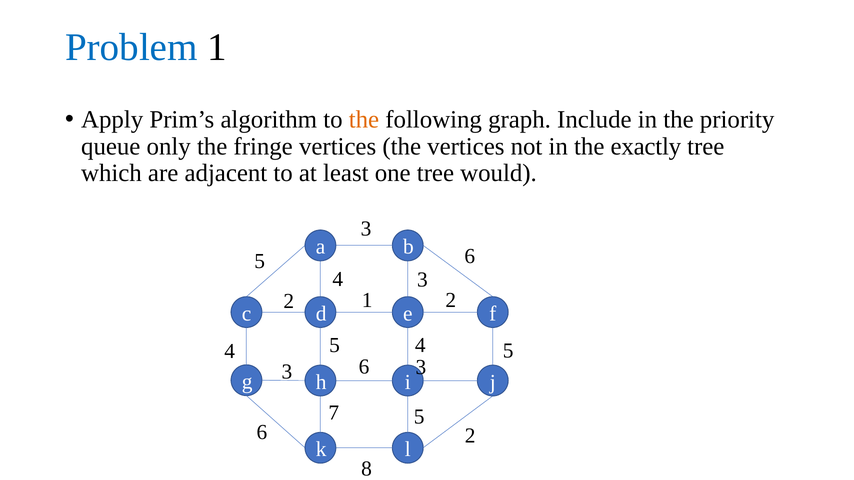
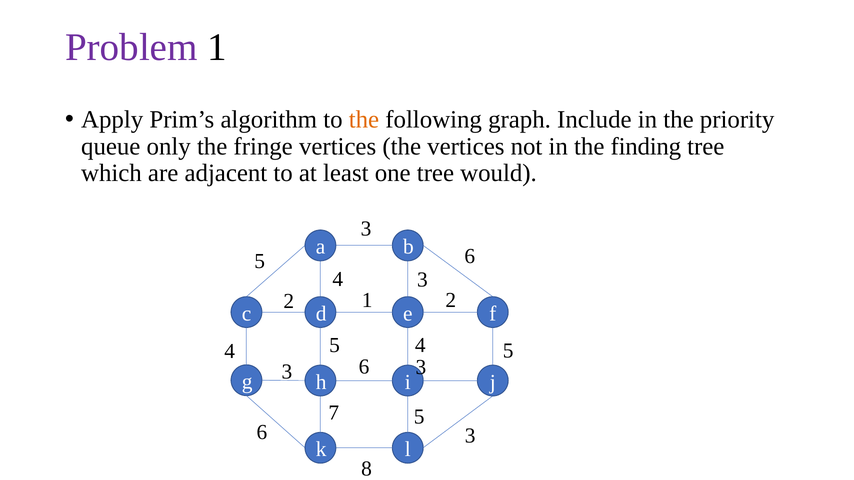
Problem colour: blue -> purple
exactly: exactly -> finding
6 2: 2 -> 3
